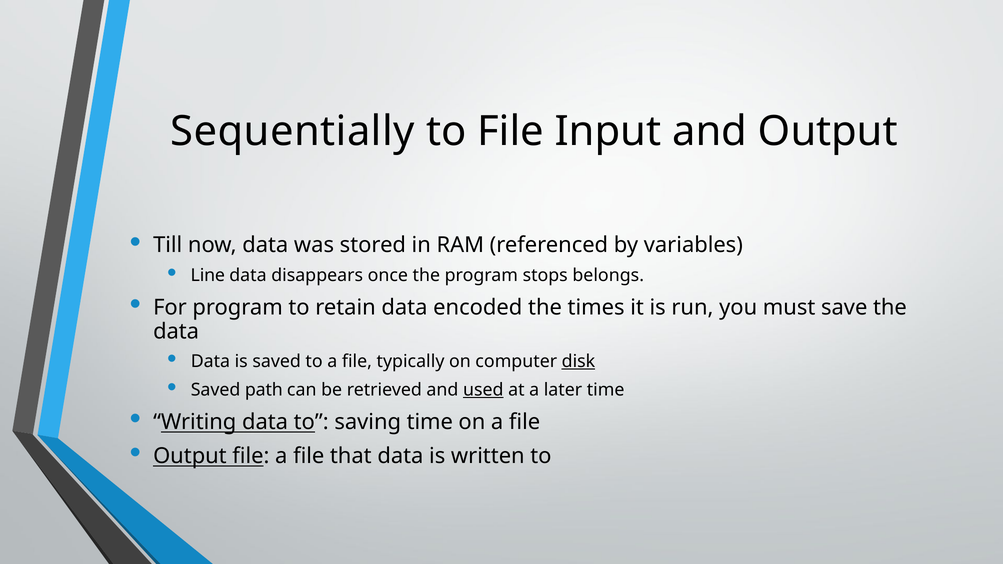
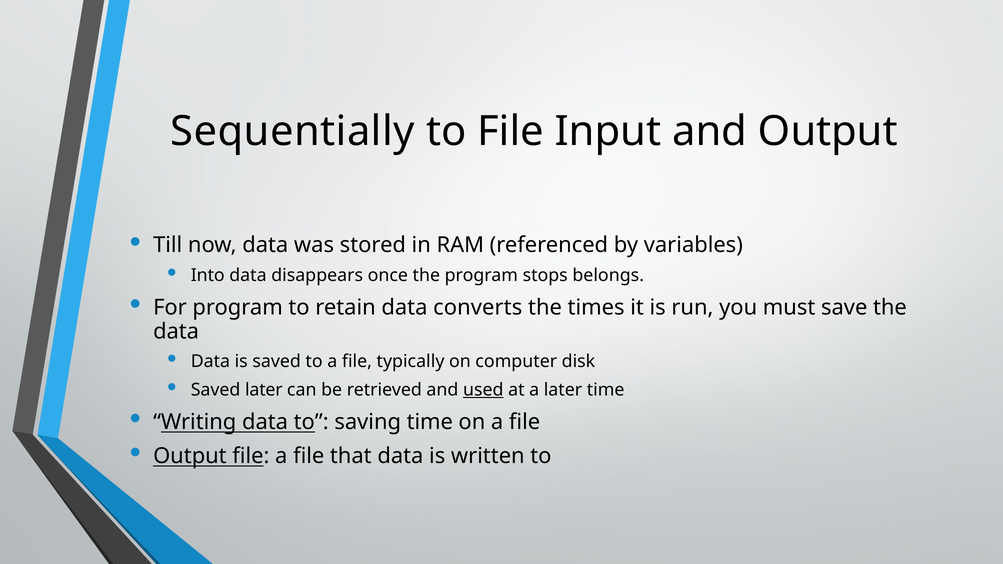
Line: Line -> Into
encoded: encoded -> converts
disk underline: present -> none
Saved path: path -> later
